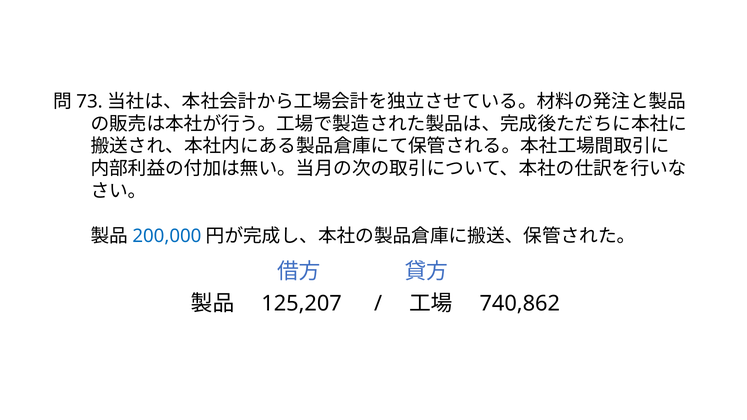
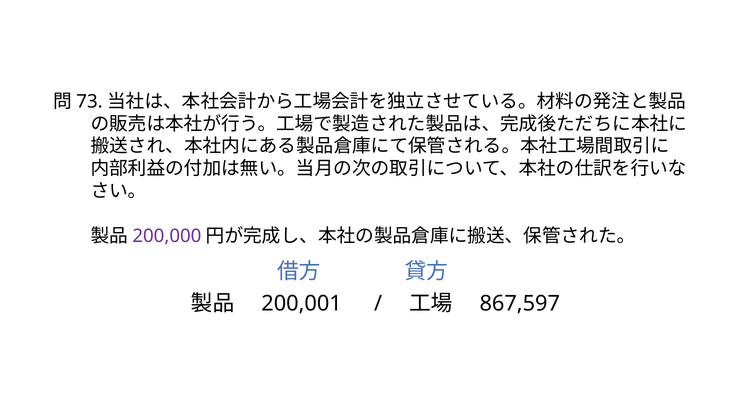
200,000 colour: blue -> purple
125,207: 125,207 -> 200,001
740,862: 740,862 -> 867,597
